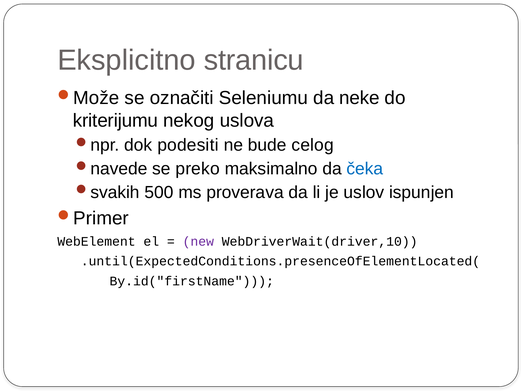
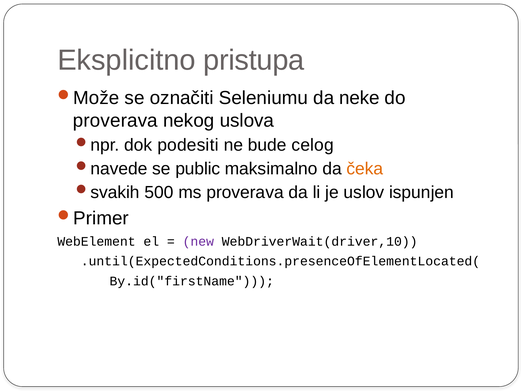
stranicu: stranicu -> pristupa
kriterijumu at (116, 121): kriterijumu -> proverava
preko: preko -> public
čeka colour: blue -> orange
